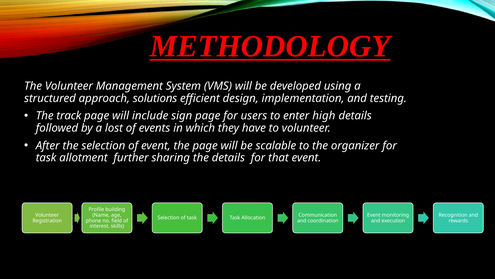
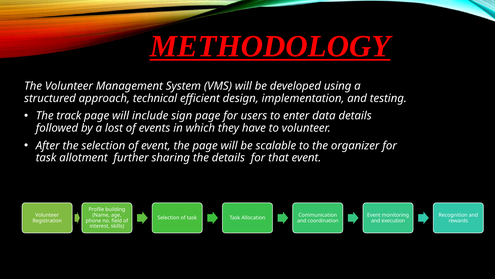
solutions: solutions -> technical
high: high -> data
